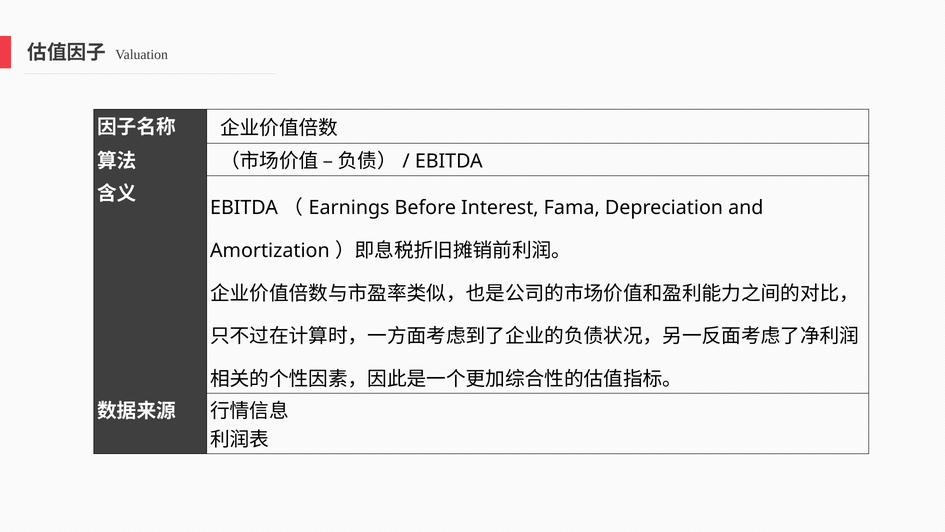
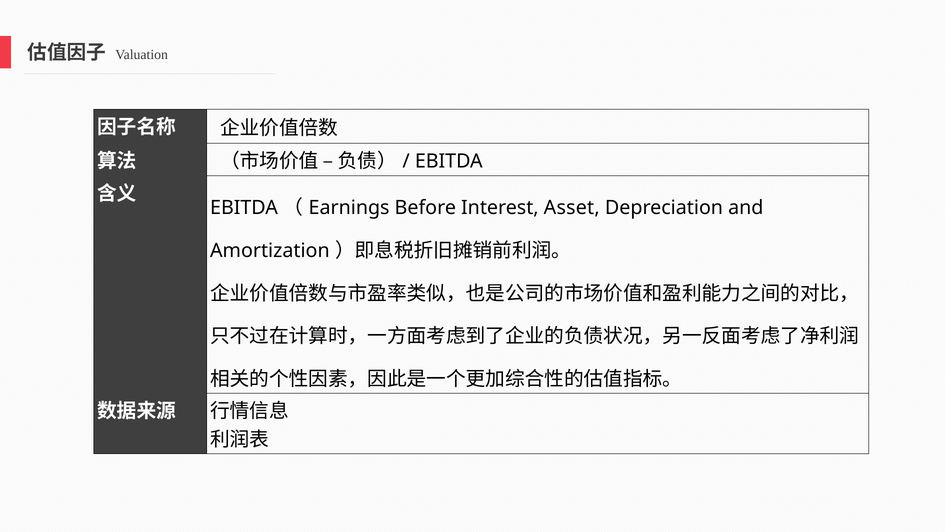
Fama: Fama -> Asset
